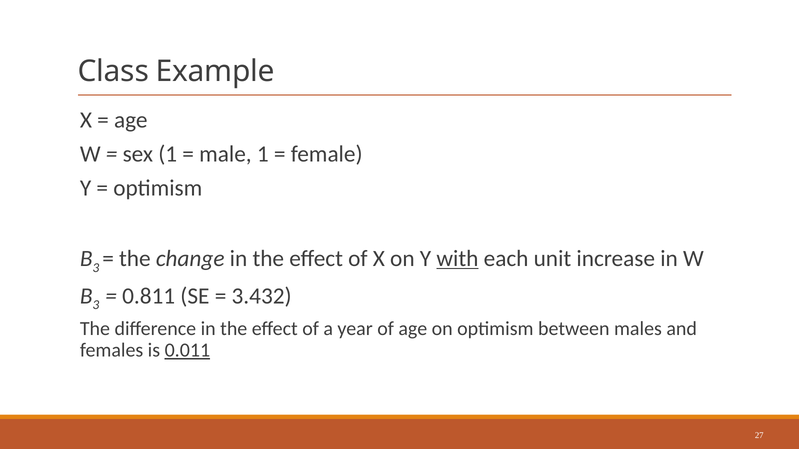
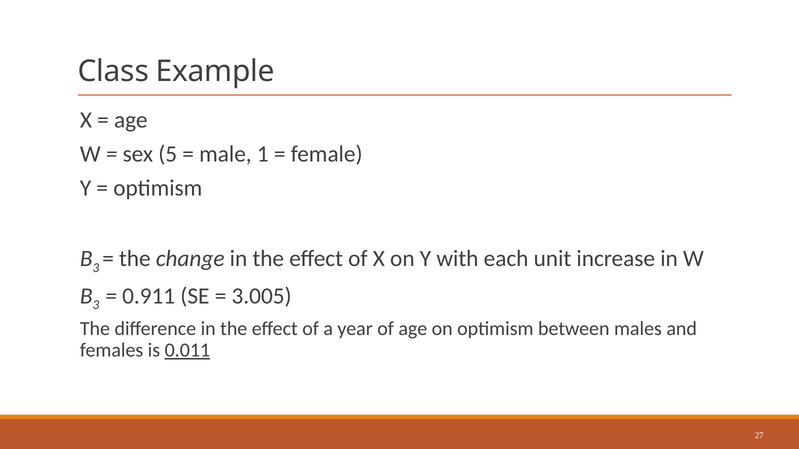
sex 1: 1 -> 5
with underline: present -> none
0.811: 0.811 -> 0.911
3.432: 3.432 -> 3.005
